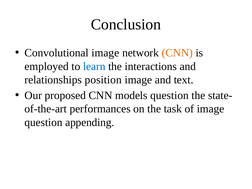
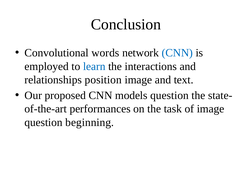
Convolutional image: image -> words
CNN at (177, 53) colour: orange -> blue
appending: appending -> beginning
